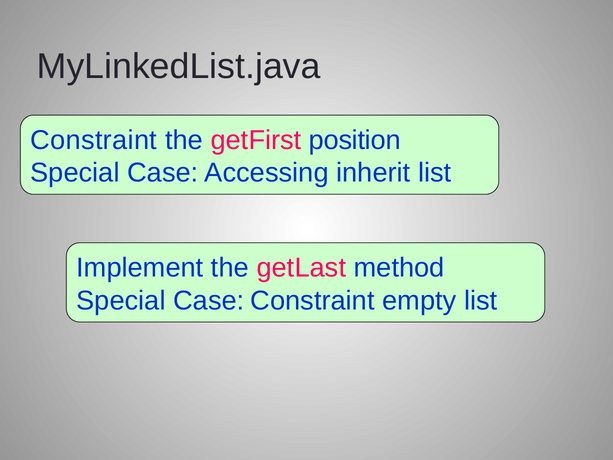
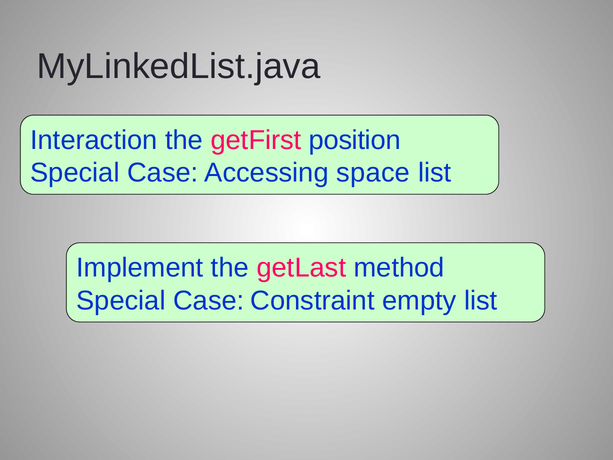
Constraint at (94, 140): Constraint -> Interaction
inherit: inherit -> space
